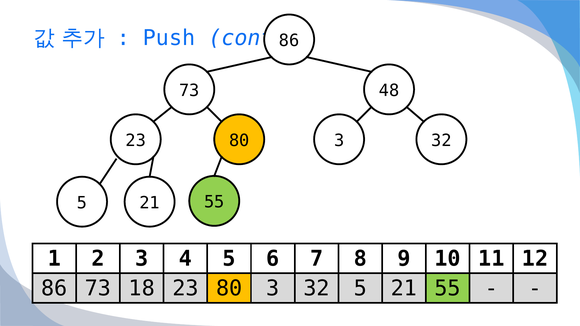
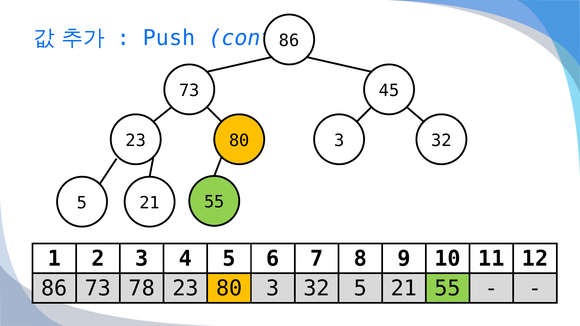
48: 48 -> 45
18: 18 -> 78
